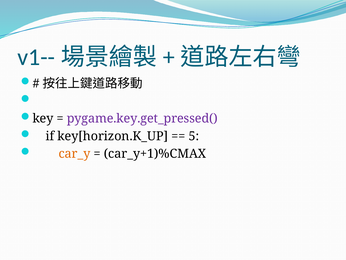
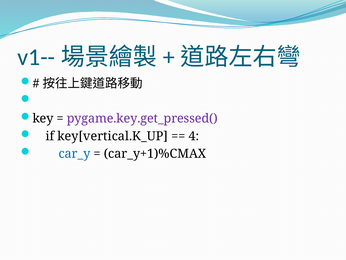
key[horizon.K_UP: key[horizon.K_UP -> key[vertical.K_UP
5: 5 -> 4
car_y colour: orange -> blue
